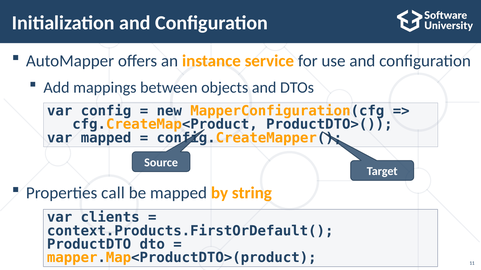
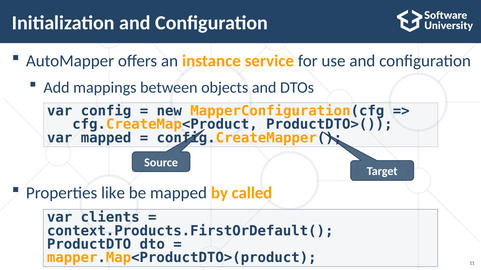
call: call -> like
string: string -> called
